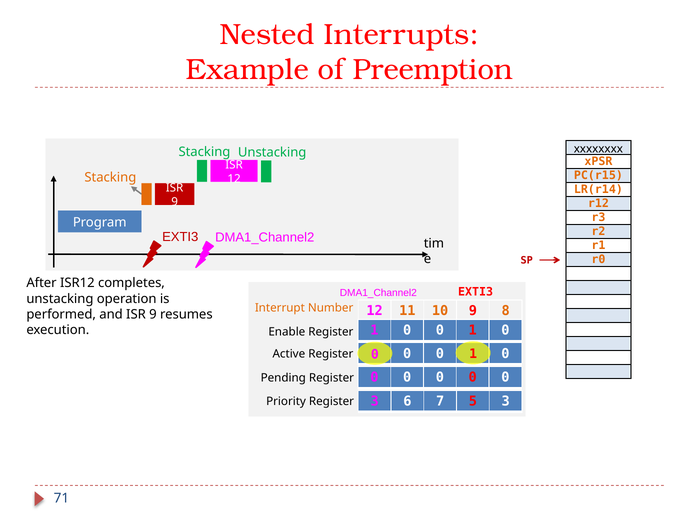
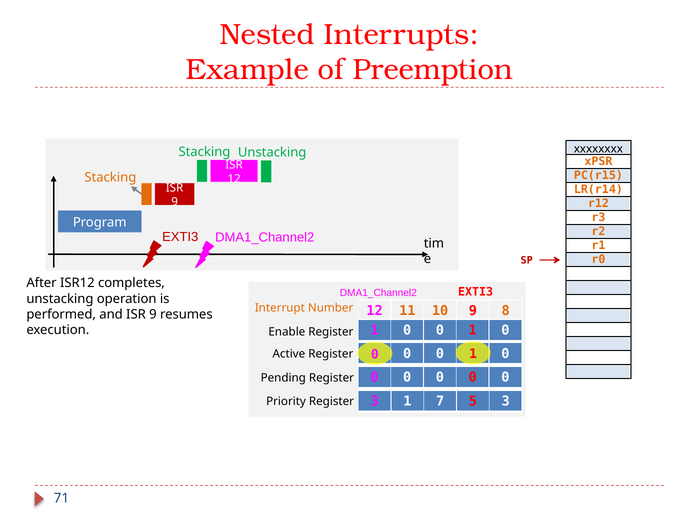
3 6: 6 -> 1
